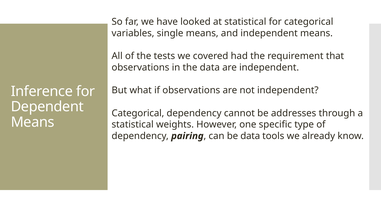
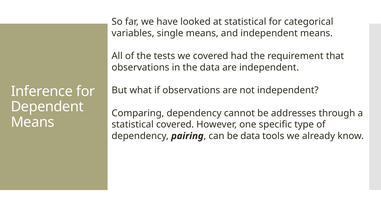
Categorical at (138, 113): Categorical -> Comparing
statistical weights: weights -> covered
